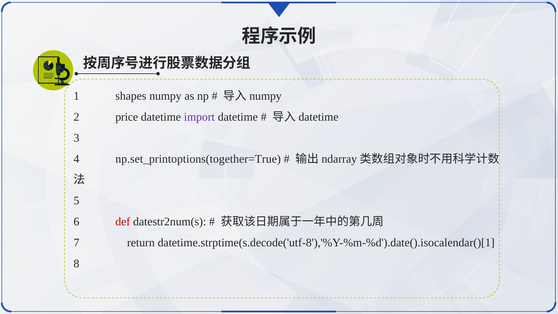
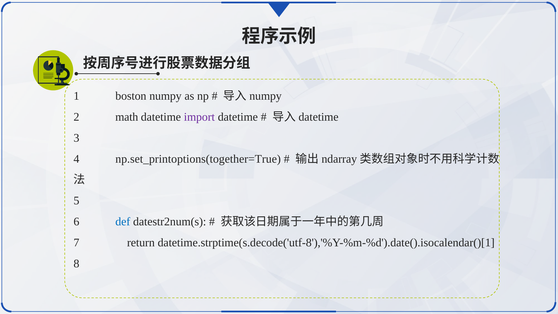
shapes: shapes -> boston
price: price -> math
def colour: red -> blue
